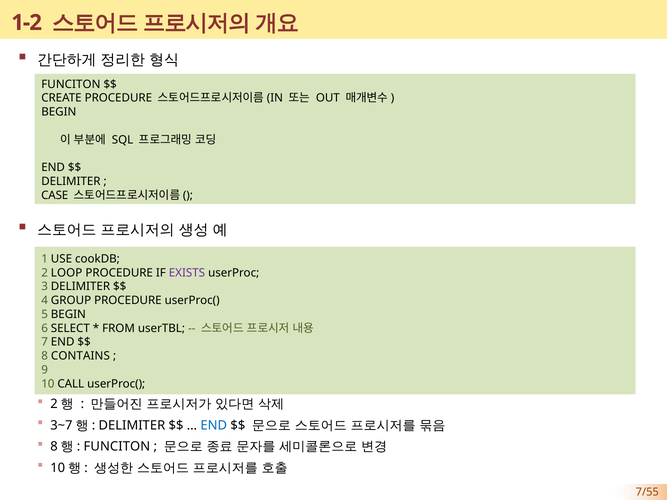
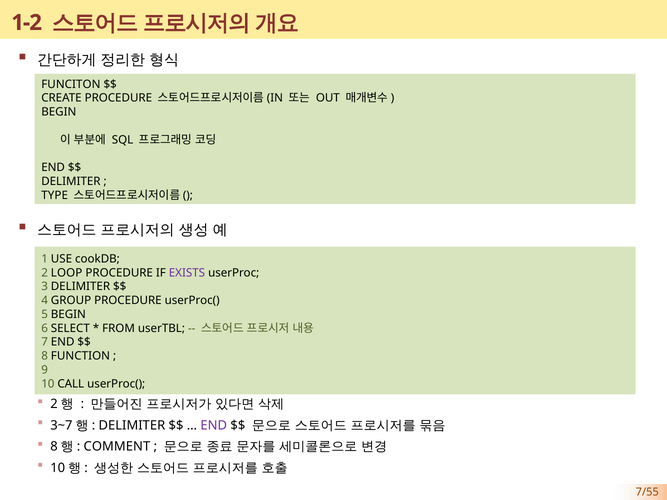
CASE: CASE -> TYPE
CONTAINS: CONTAINS -> FUNCTION
END at (214, 425) colour: blue -> purple
FUNCITON at (117, 447): FUNCITON -> COMMENT
